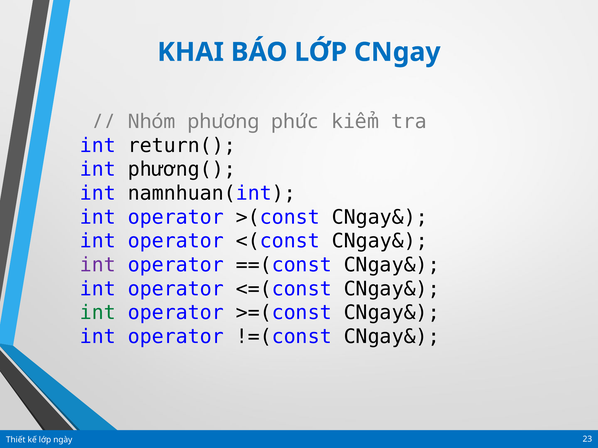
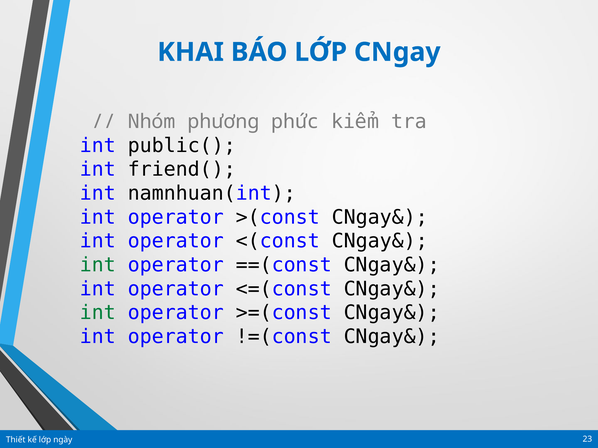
return(: return( -> public(
phương(: phương( -> friend(
int at (98, 265) colour: purple -> green
